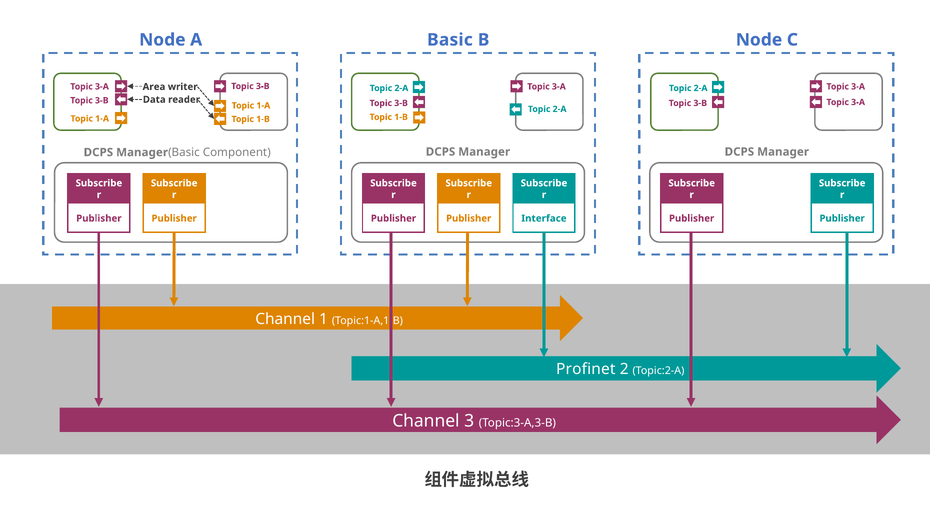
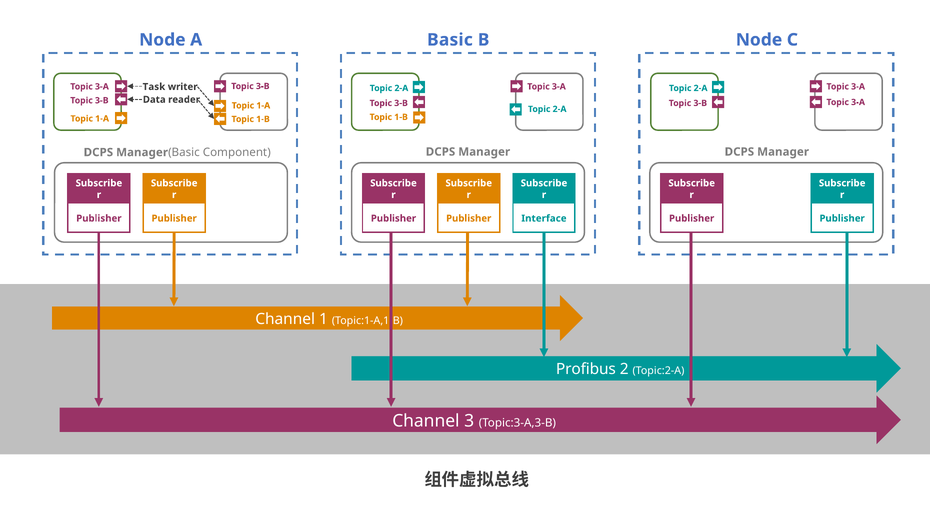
Area: Area -> Task
Profinet: Profinet -> Profibus
